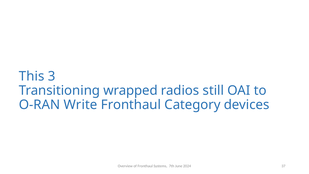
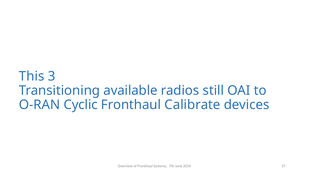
wrapped: wrapped -> available
Write: Write -> Cyclic
Category: Category -> Calibrate
